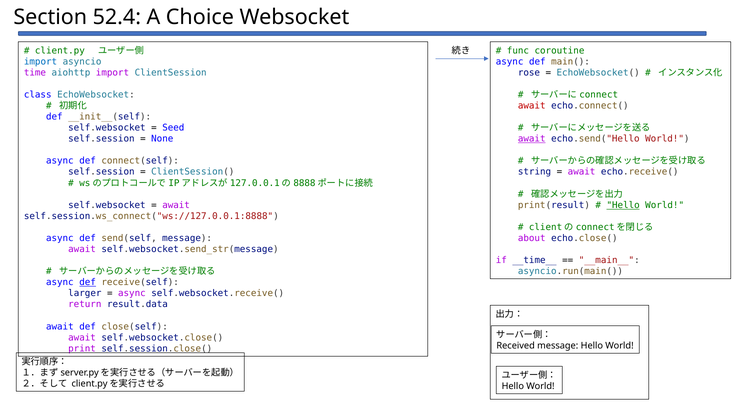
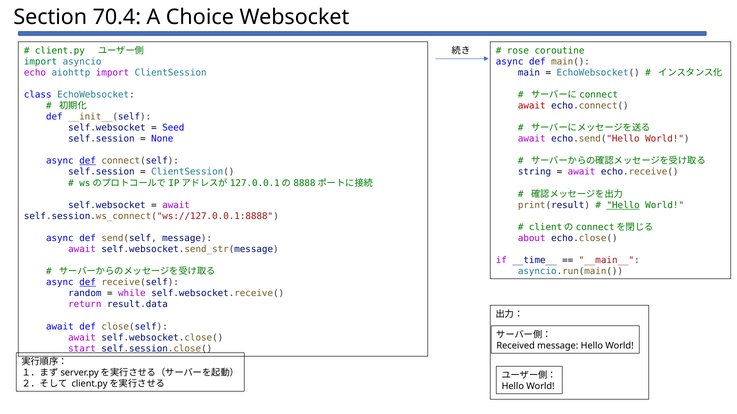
52.4: 52.4 -> 70.4
func: func -> rose
import at (41, 62) colour: blue -> green
time: time -> echo
rose: rose -> main
await at (532, 139) underline: present -> none
def at (88, 161) underline: none -> present
larger: larger -> random
async at (132, 294): async -> while
print: print -> start
